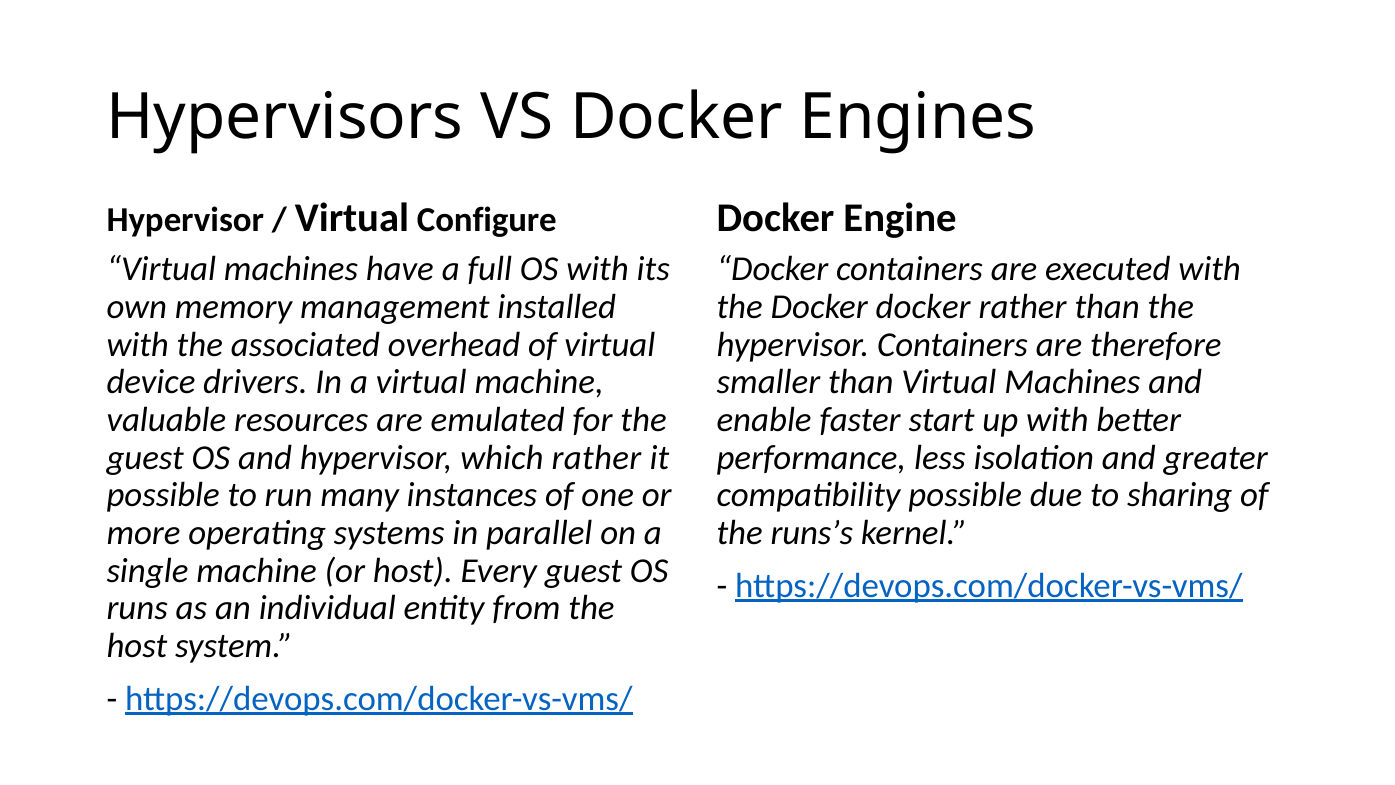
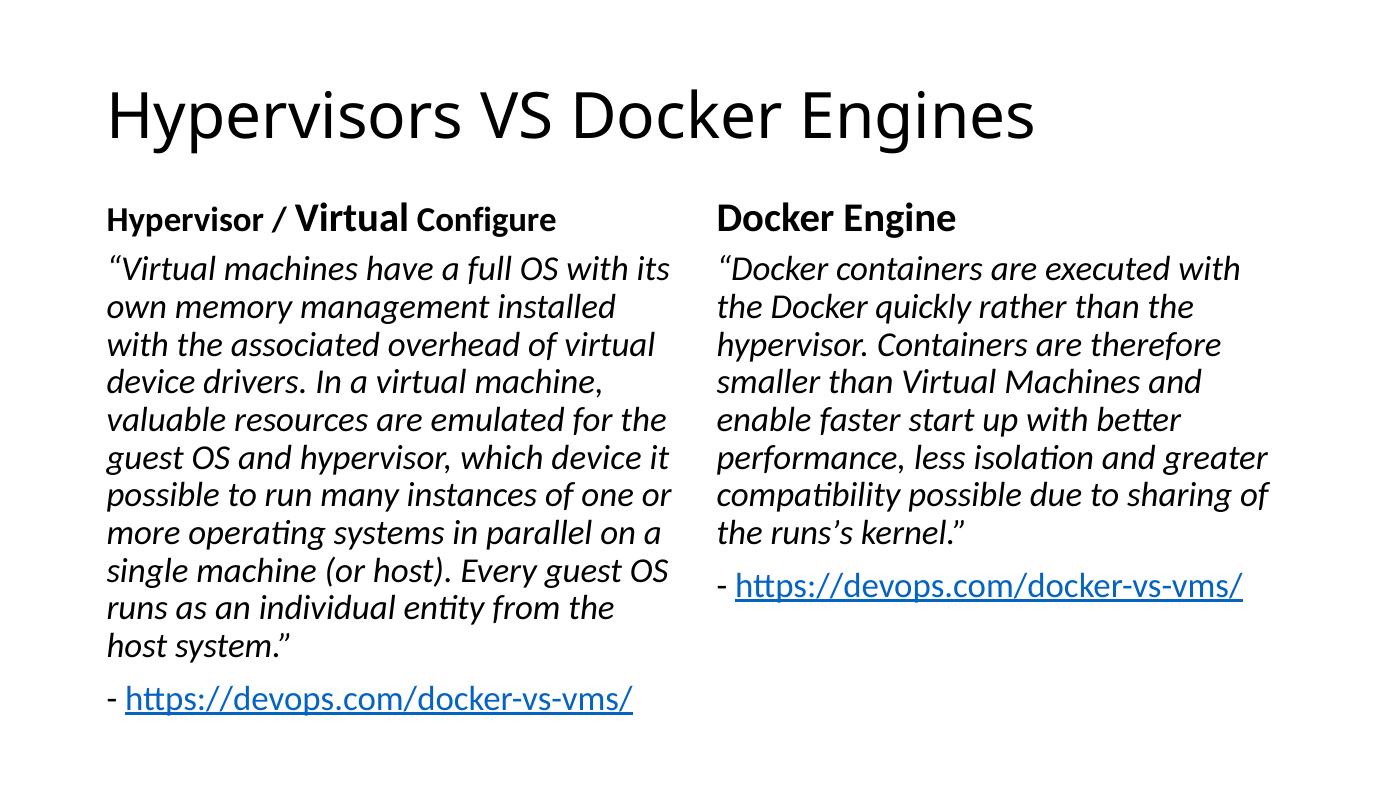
Docker docker: docker -> quickly
which rather: rather -> device
